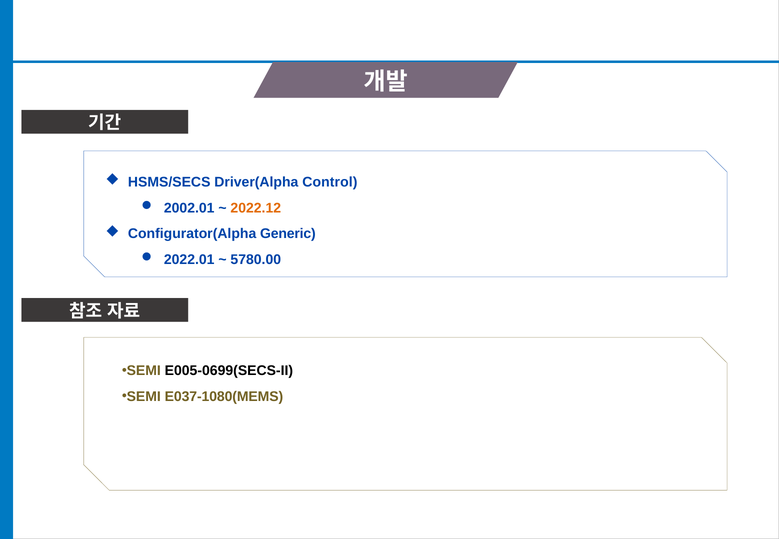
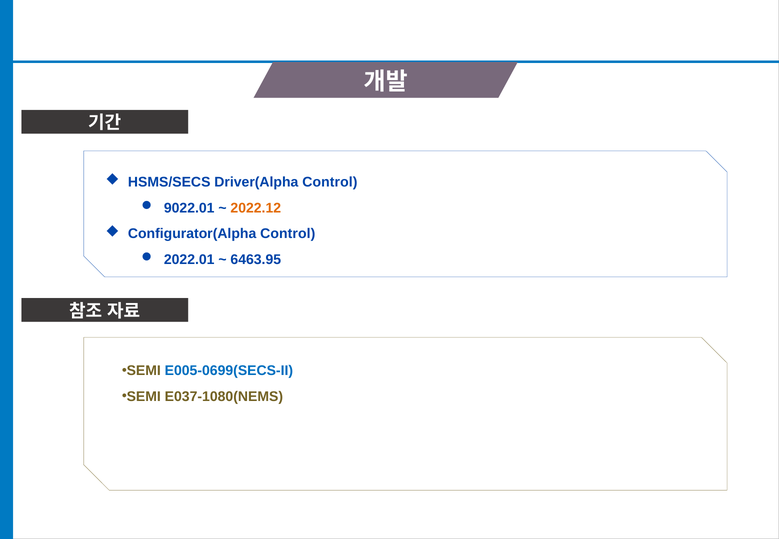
2002.01: 2002.01 -> 9022.01
Configurator(Alpha Generic: Generic -> Control
5780.00: 5780.00 -> 6463.95
E005-0699(SECS-II colour: black -> blue
E037-1080(MEMS: E037-1080(MEMS -> E037-1080(NEMS
